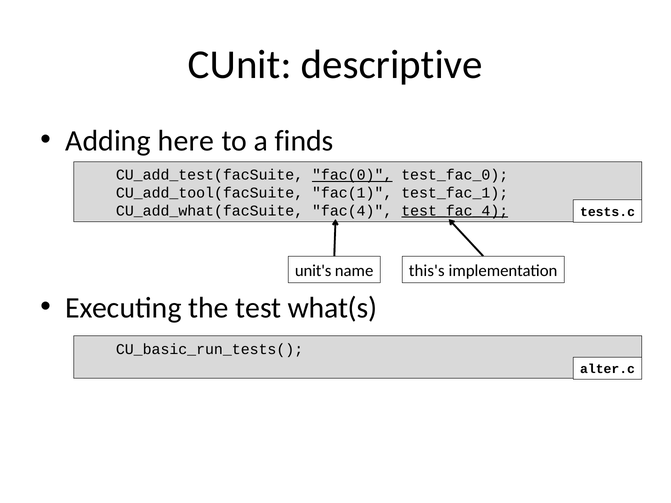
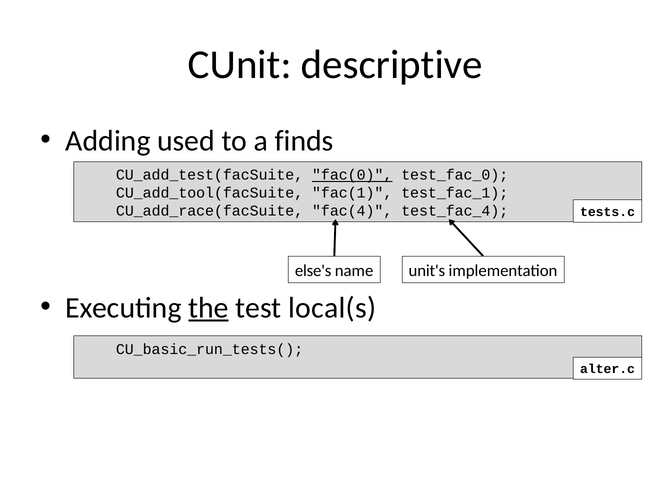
here: here -> used
CU_add_what(facSuite: CU_add_what(facSuite -> CU_add_race(facSuite
test_fac_4 underline: present -> none
unit's: unit's -> else's
this's: this's -> unit's
the underline: none -> present
what(s: what(s -> local(s
